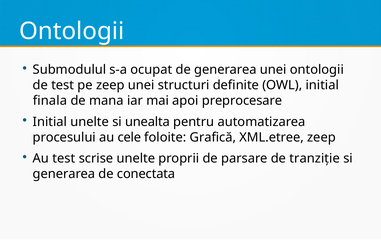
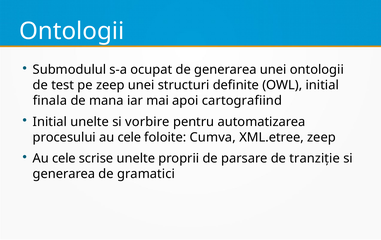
preprocesare: preprocesare -> cartografiind
unealta: unealta -> vorbire
Grafică: Grafică -> Cumva
test at (64, 158): test -> cele
conectata: conectata -> gramatici
